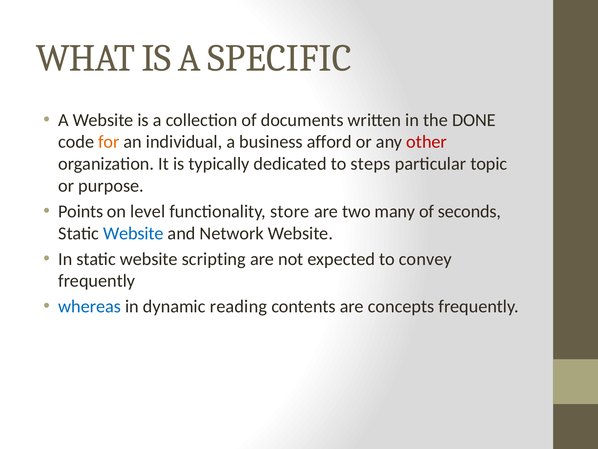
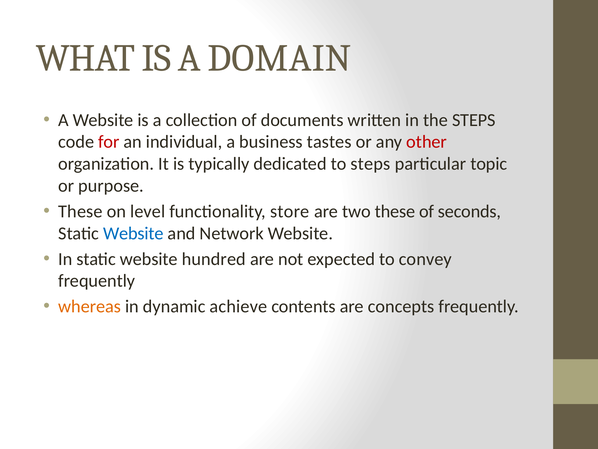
SPECIFIC: SPECIFIC -> DOMAIN
the DONE: DONE -> STEPS
for colour: orange -> red
afford: afford -> tastes
Points at (81, 211): Points -> These
two many: many -> these
scripting: scripting -> hundred
whereas colour: blue -> orange
reading: reading -> achieve
